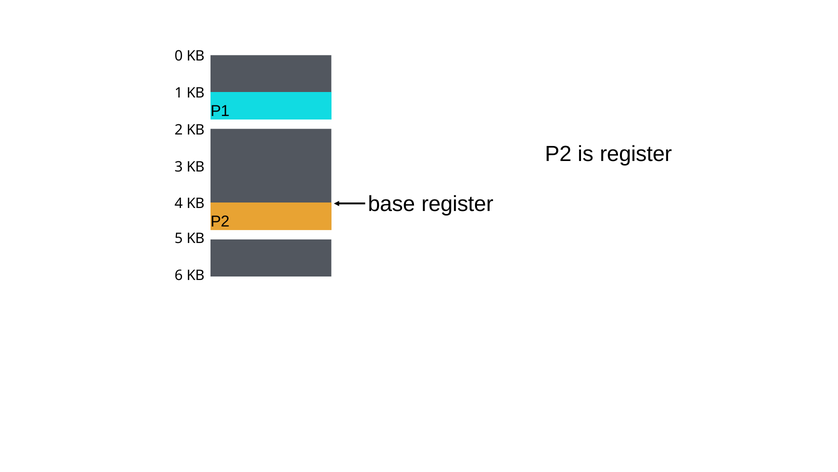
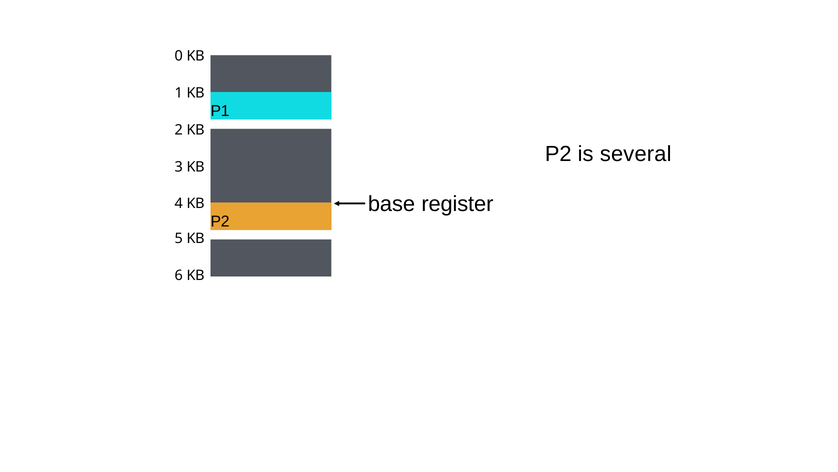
is register: register -> several
